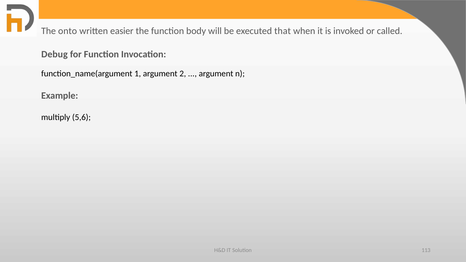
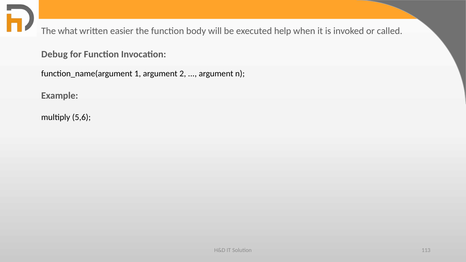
onto: onto -> what
that: that -> help
